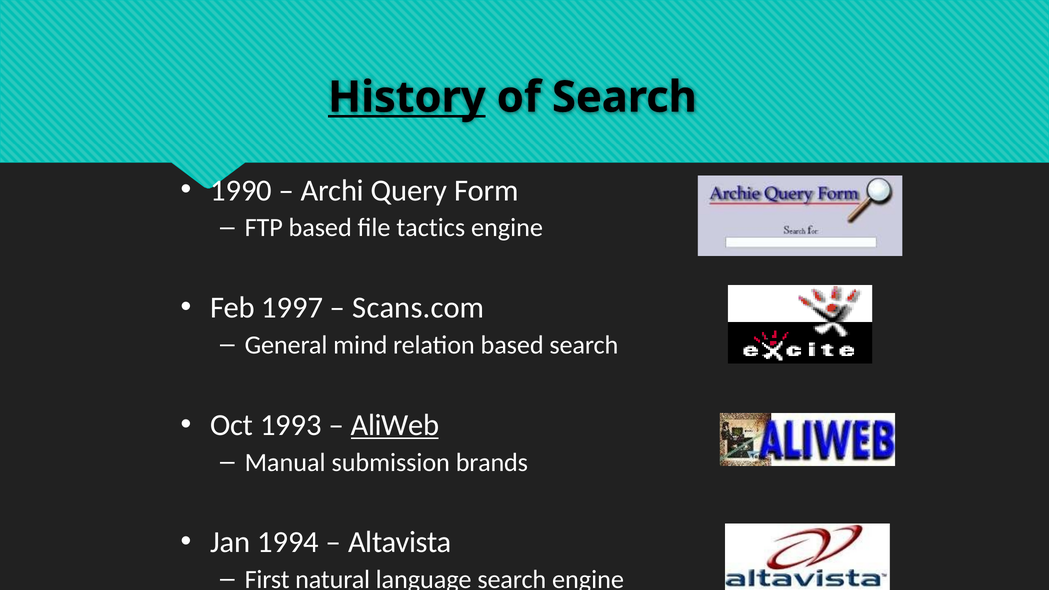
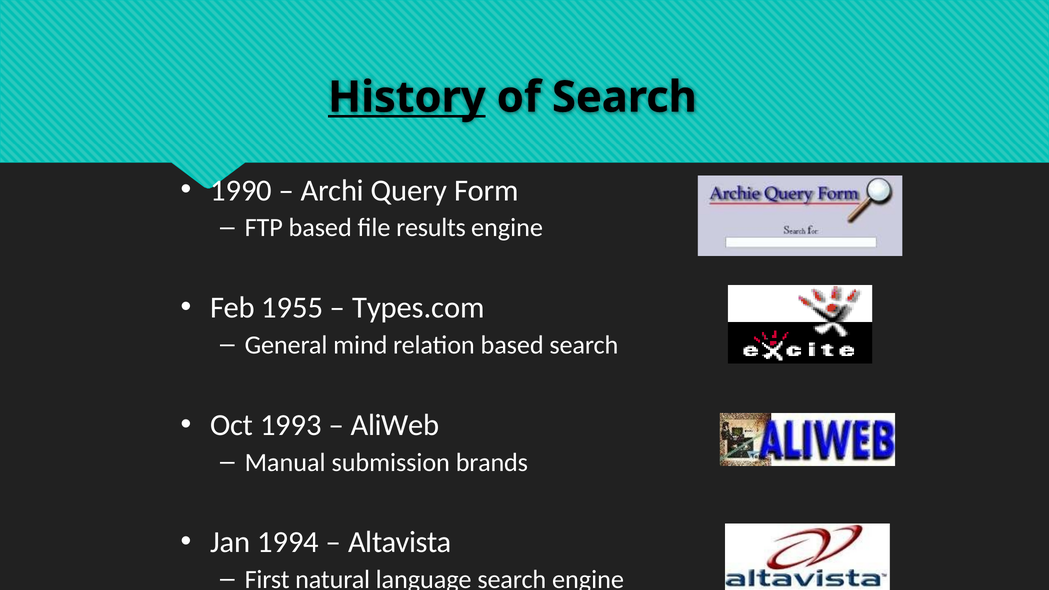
tactics: tactics -> results
1997: 1997 -> 1955
Scans.com: Scans.com -> Types.com
AliWeb underline: present -> none
